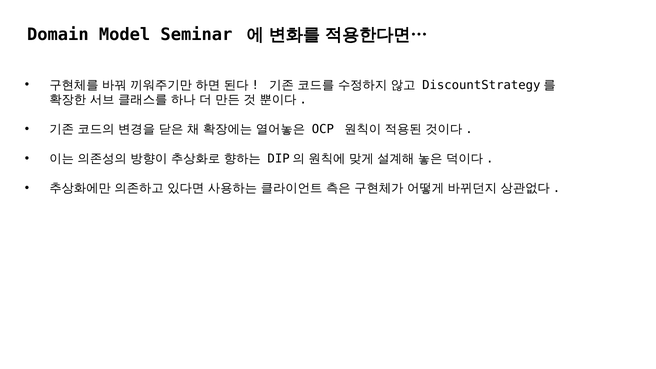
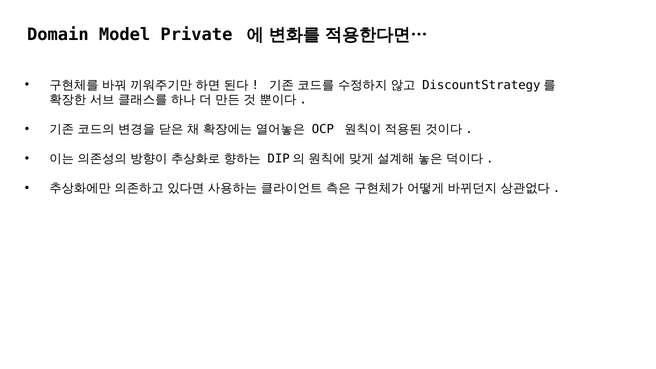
Seminar: Seminar -> Private
